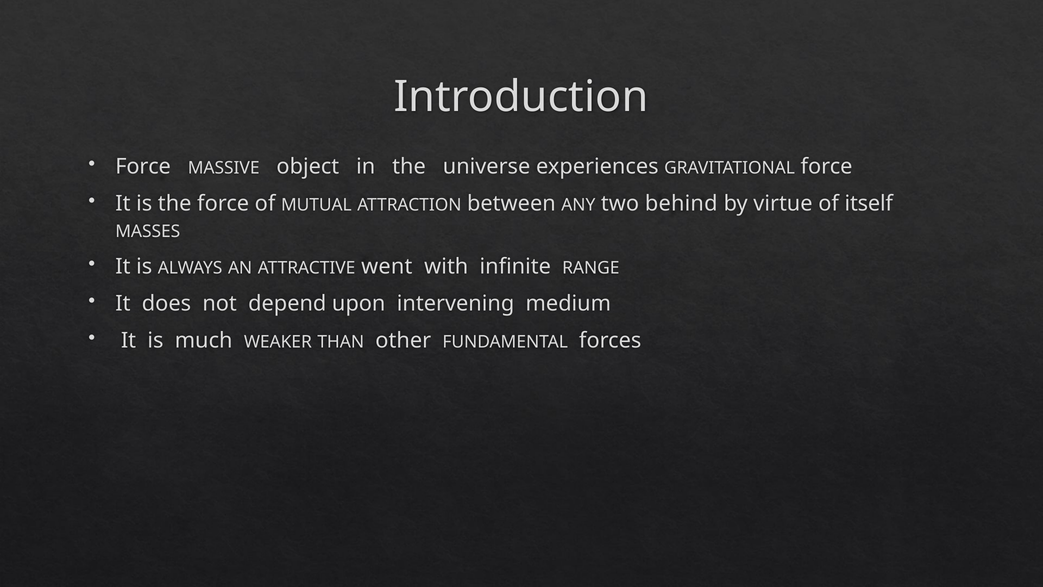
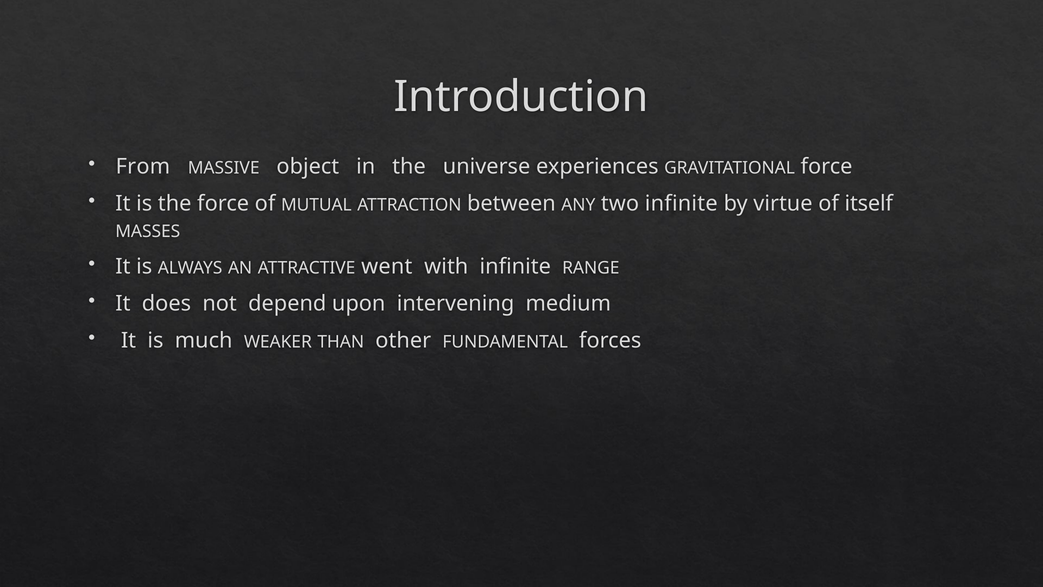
Force at (143, 167): Force -> From
two behind: behind -> infinite
